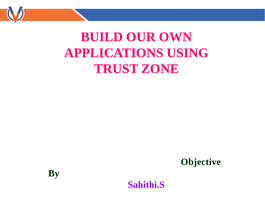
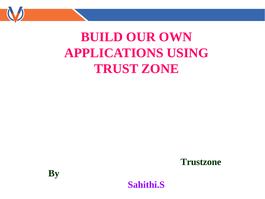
Objective: Objective -> Trustzone
